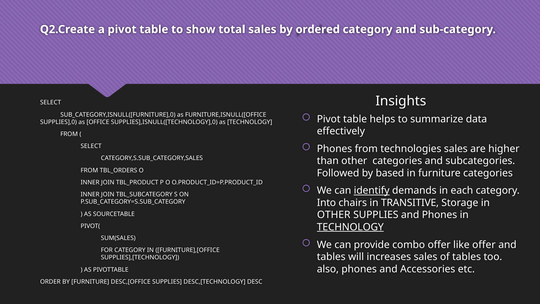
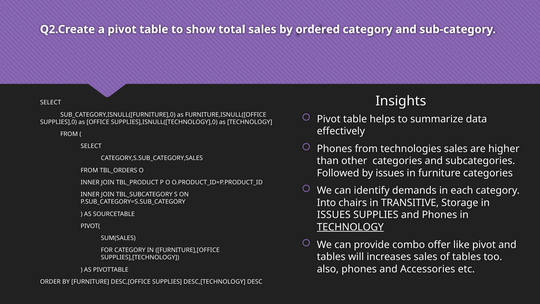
by based: based -> issues
identify underline: present -> none
OTHER at (334, 215): OTHER -> ISSUES
like offer: offer -> pivot
